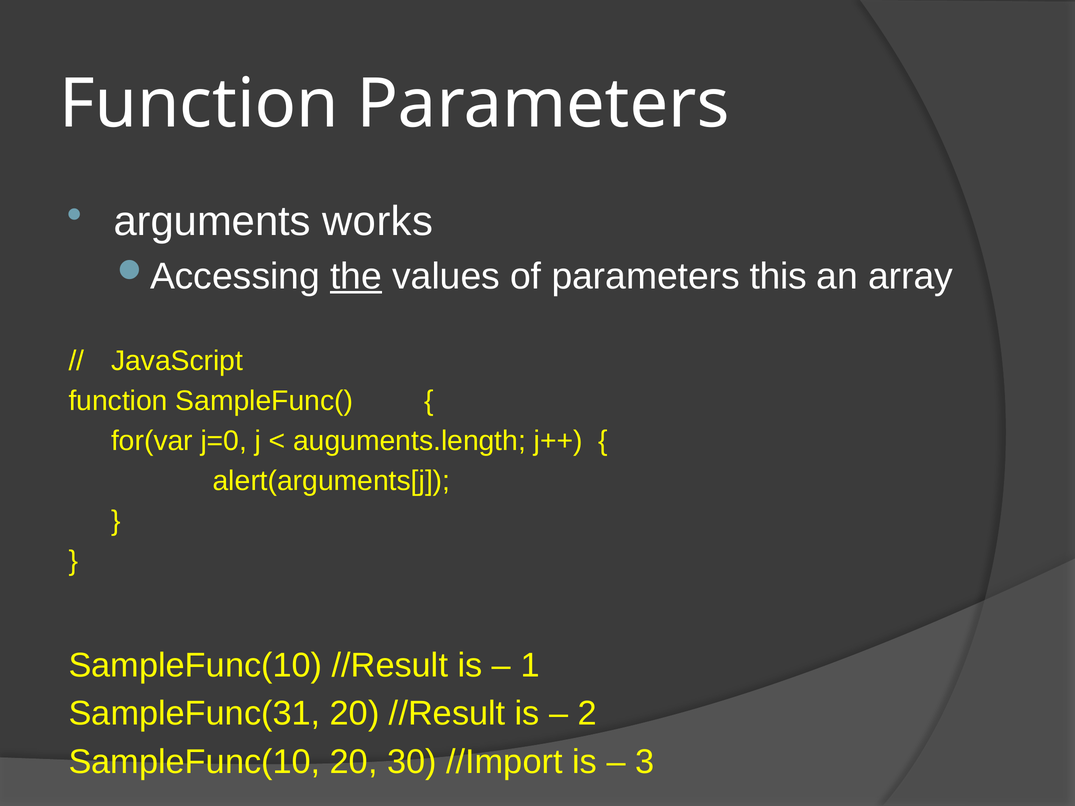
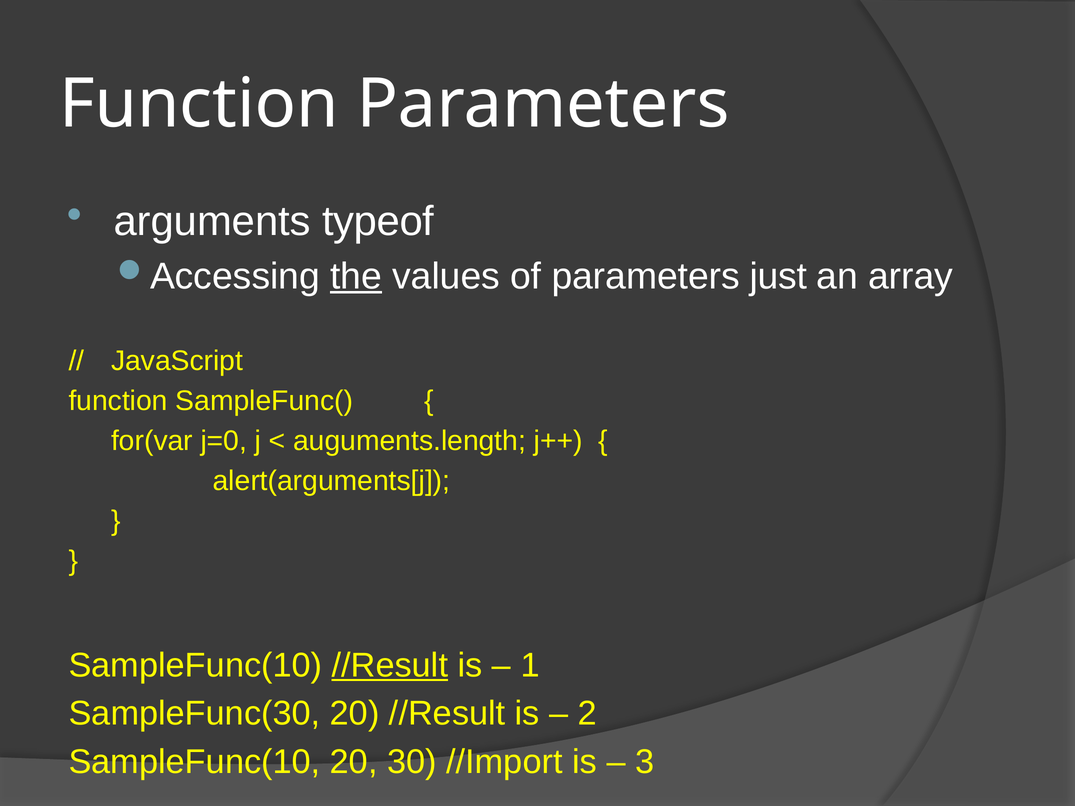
works: works -> typeof
this: this -> just
//Result at (390, 665) underline: none -> present
SampleFunc(31: SampleFunc(31 -> SampleFunc(30
